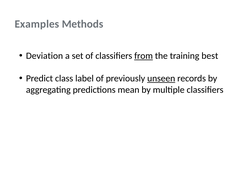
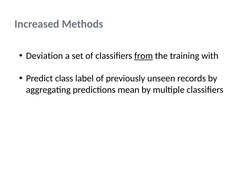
Examples: Examples -> Increased
best: best -> with
unseen underline: present -> none
